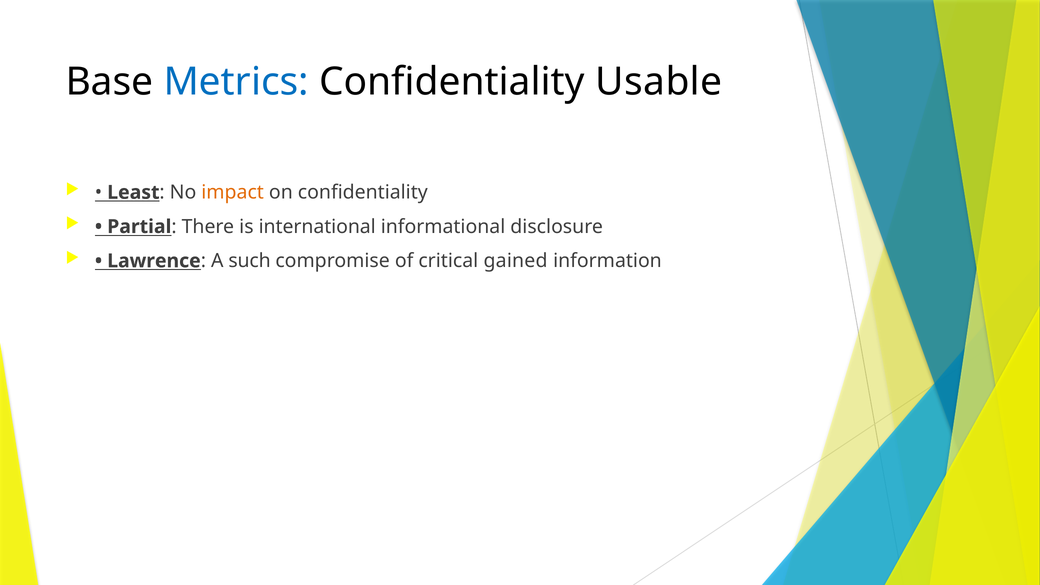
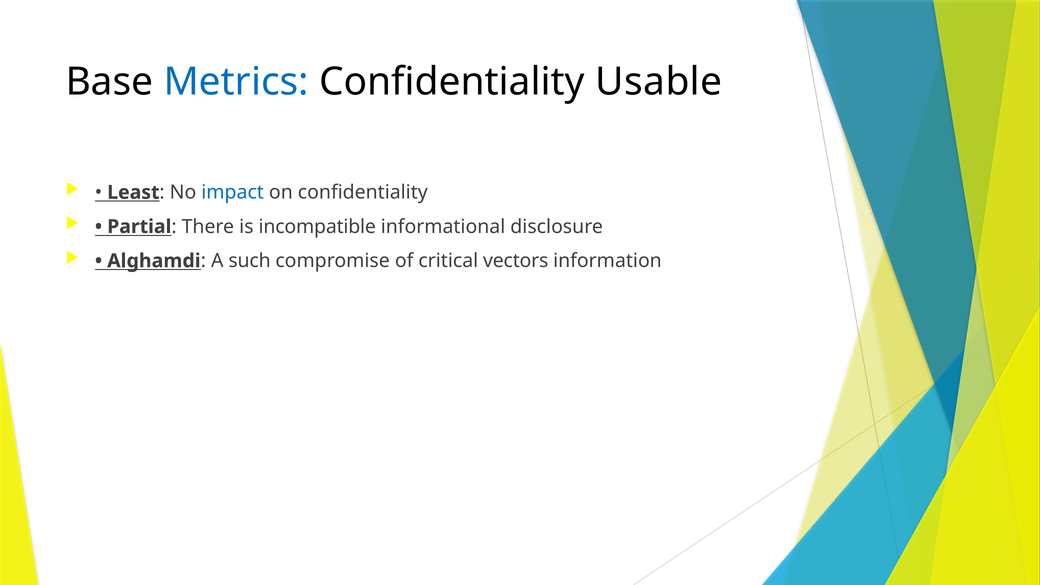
impact colour: orange -> blue
international: international -> incompatible
Lawrence: Lawrence -> Alghamdi
gained: gained -> vectors
